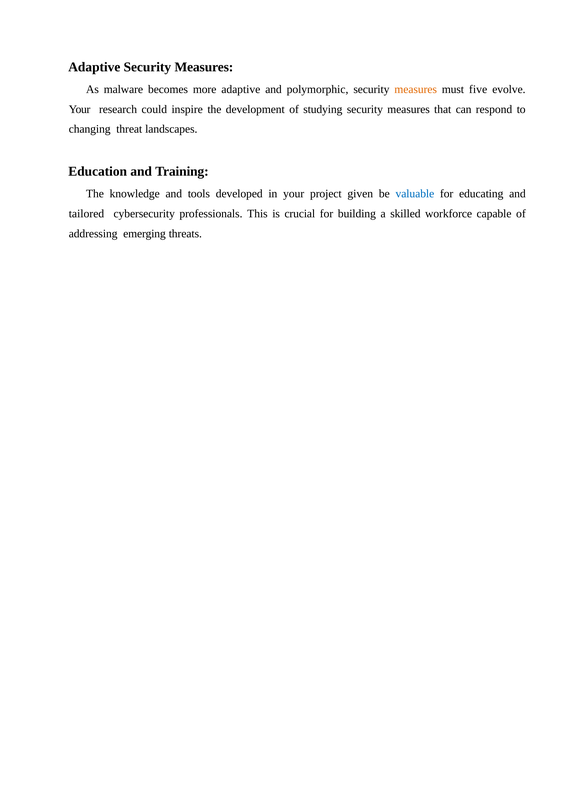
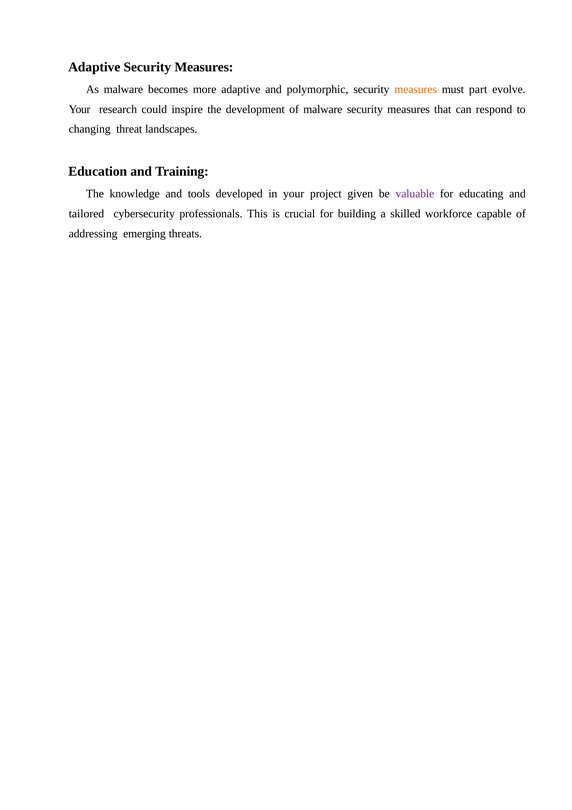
five: five -> part
of studying: studying -> malware
valuable colour: blue -> purple
